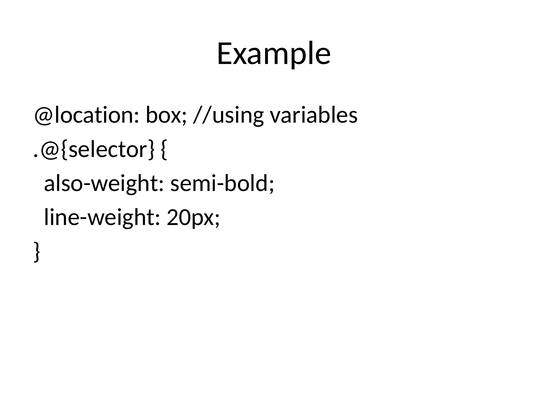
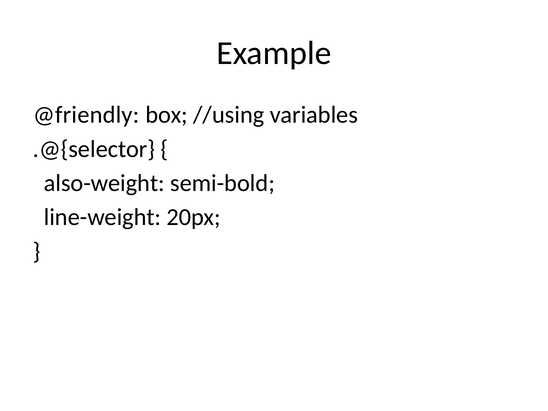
@location: @location -> @friendly
